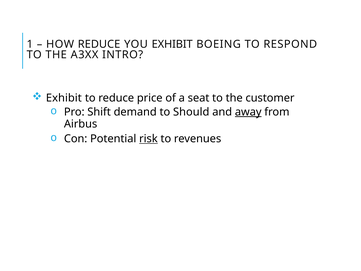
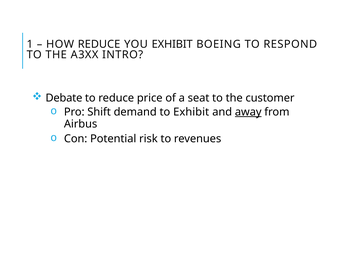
Exhibit at (64, 98): Exhibit -> Debate
to Should: Should -> Exhibit
risk underline: present -> none
